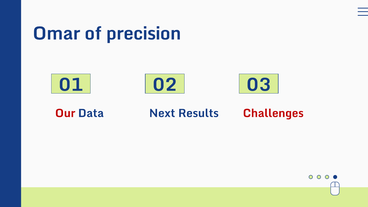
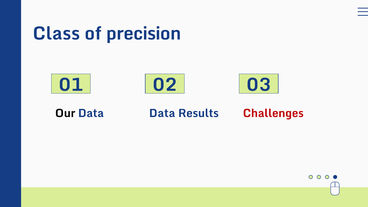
Omar: Omar -> Class
Our colour: red -> black
Data Next: Next -> Data
